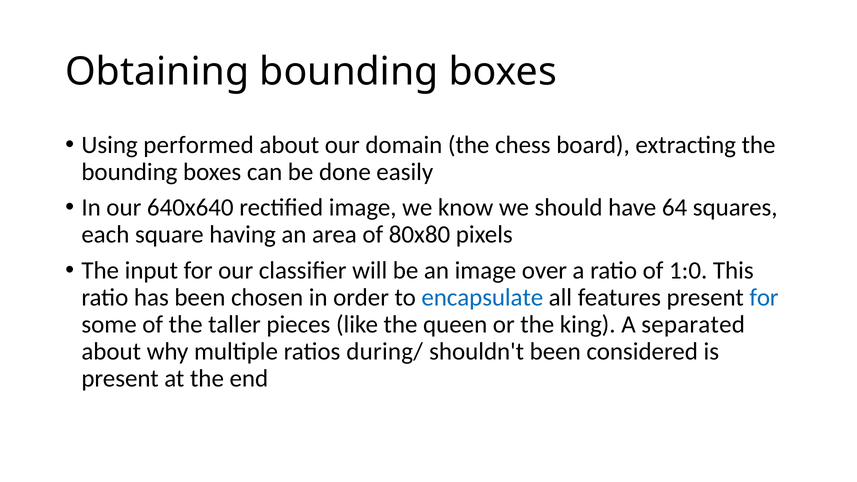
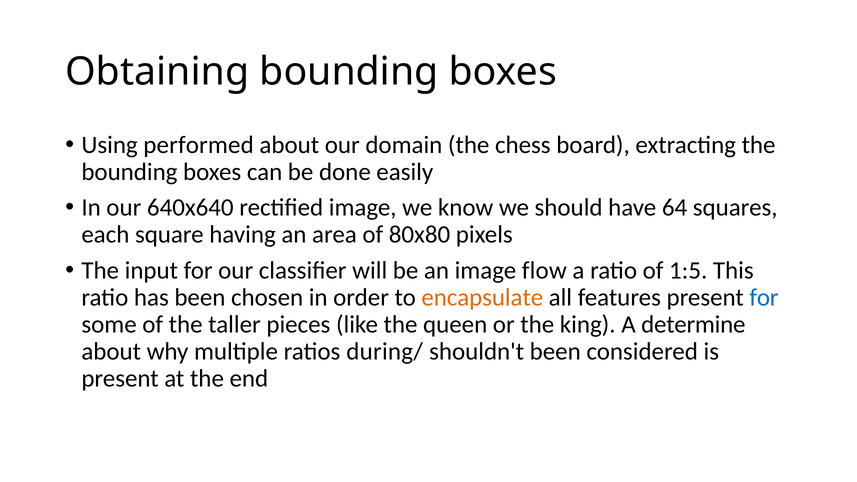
over: over -> flow
1:0: 1:0 -> 1:5
encapsulate colour: blue -> orange
separated: separated -> determine
